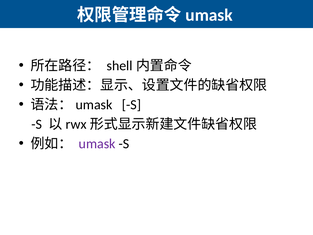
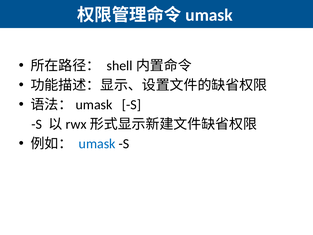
umask colour: purple -> blue
